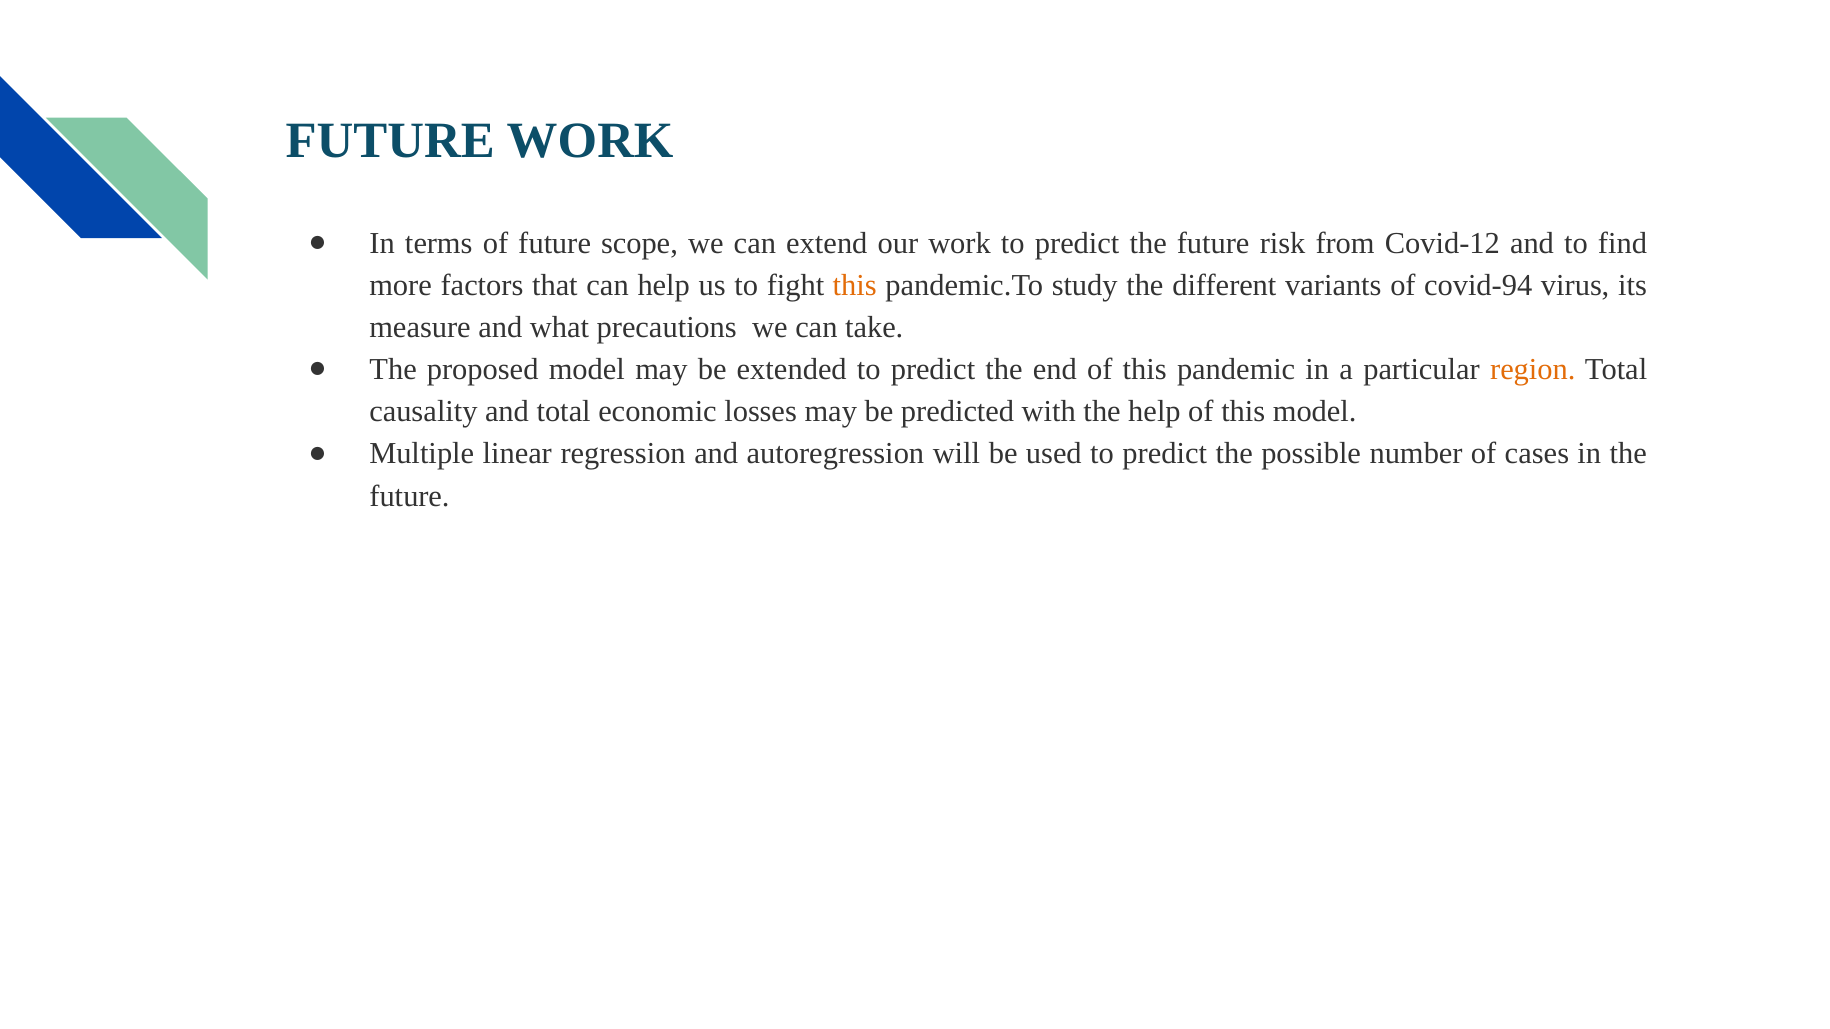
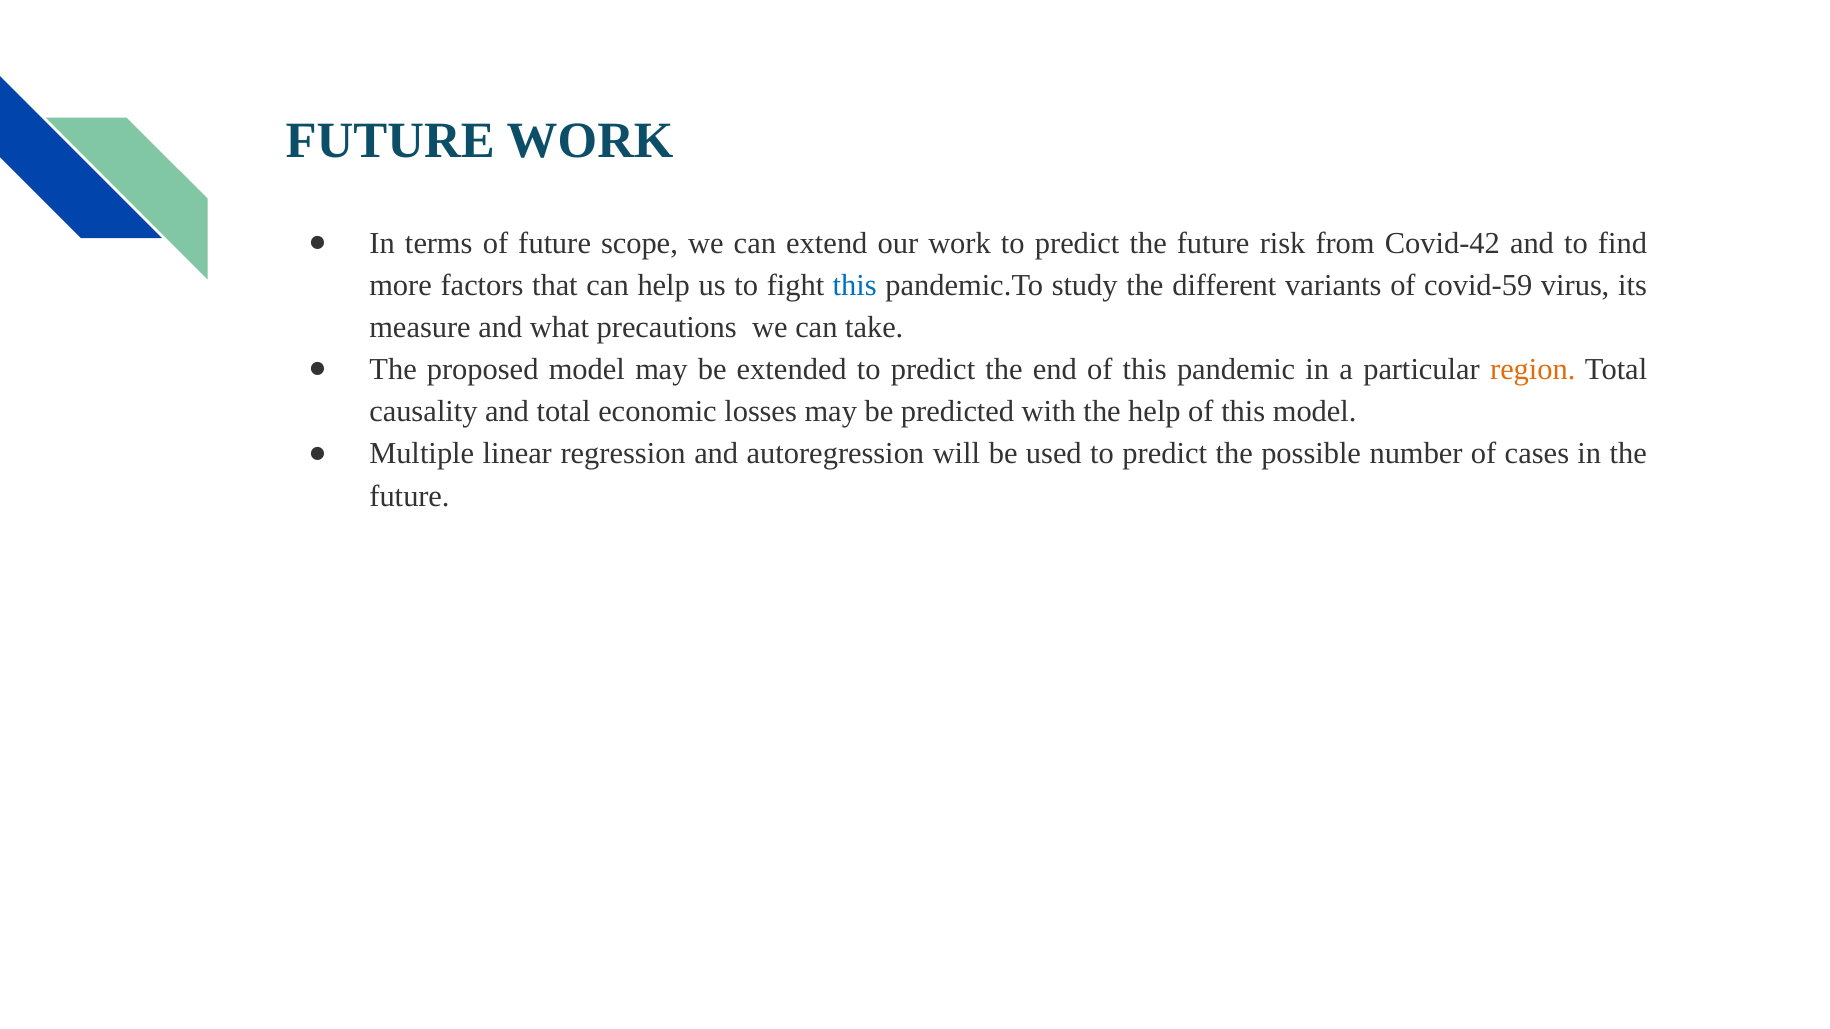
Covid-12: Covid-12 -> Covid-42
this at (855, 286) colour: orange -> blue
covid-94: covid-94 -> covid-59
